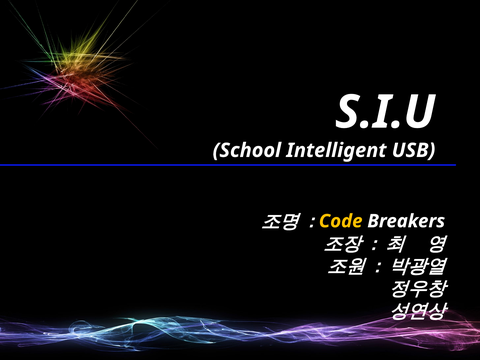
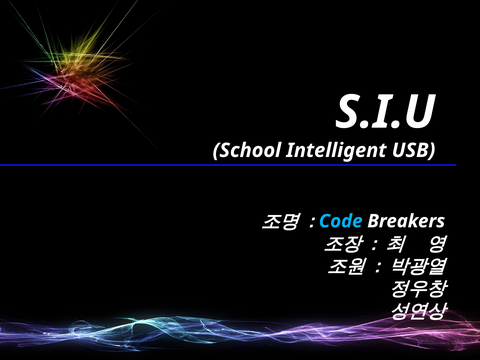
Code colour: yellow -> light blue
